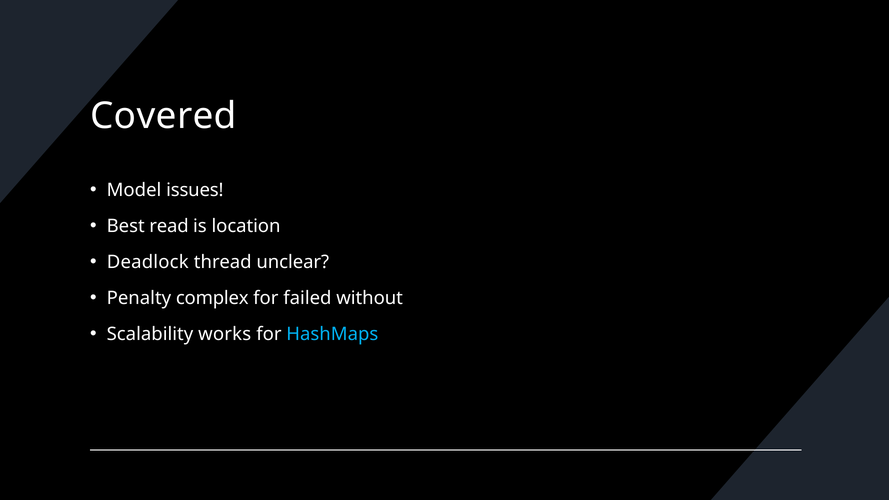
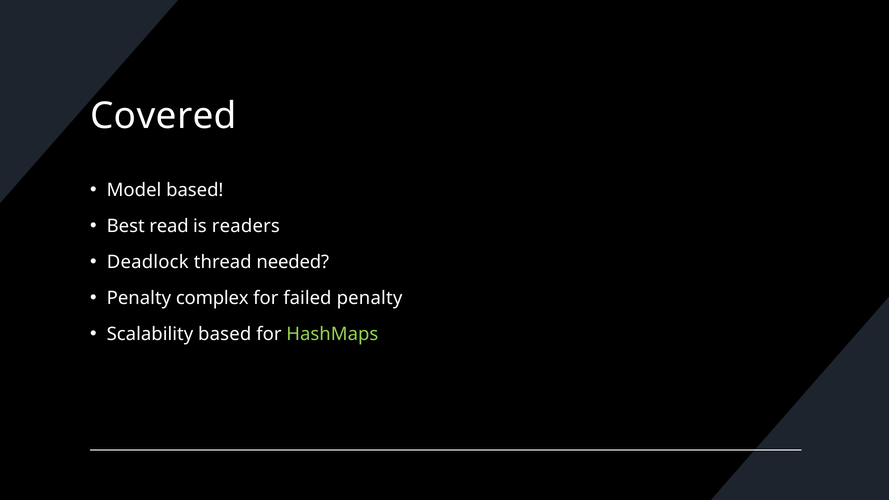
Model issues: issues -> based
location: location -> readers
unclear: unclear -> needed
failed without: without -> penalty
Scalability works: works -> based
HashMaps colour: light blue -> light green
